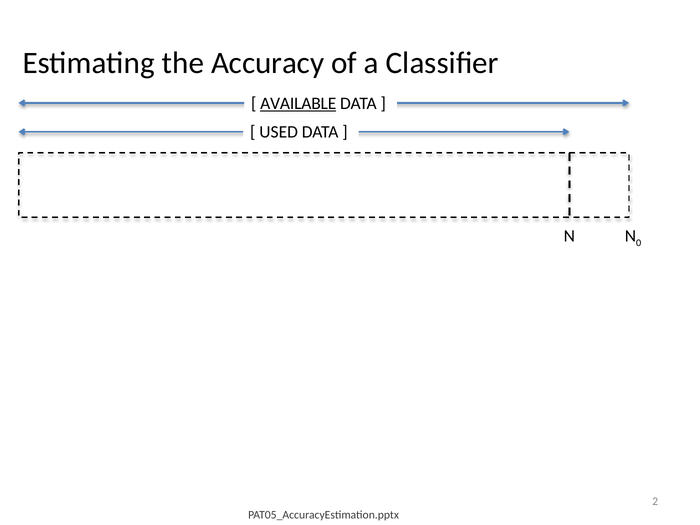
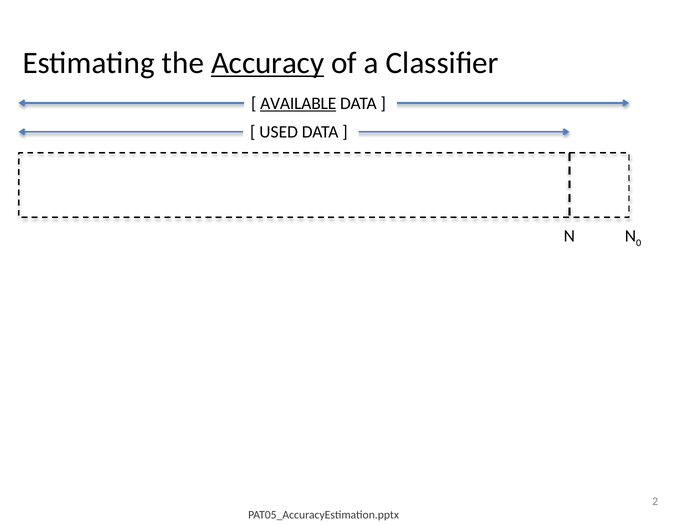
Accuracy underline: none -> present
